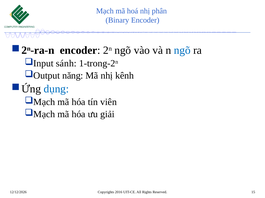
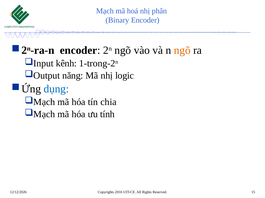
ngõ at (182, 51) colour: blue -> orange
sánh: sánh -> kênh
kênh: kênh -> logic
viên: viên -> chia
giải: giải -> tính
